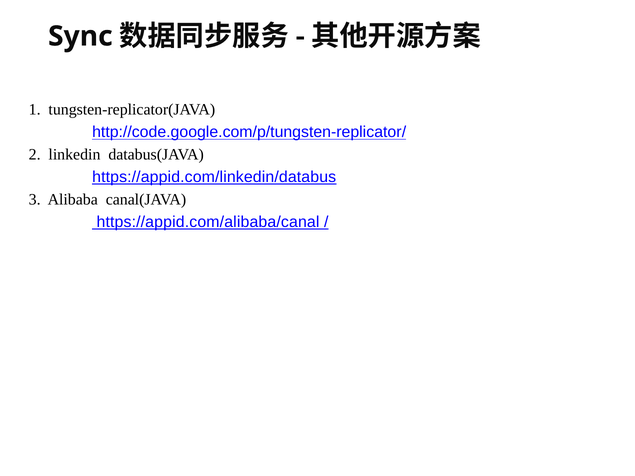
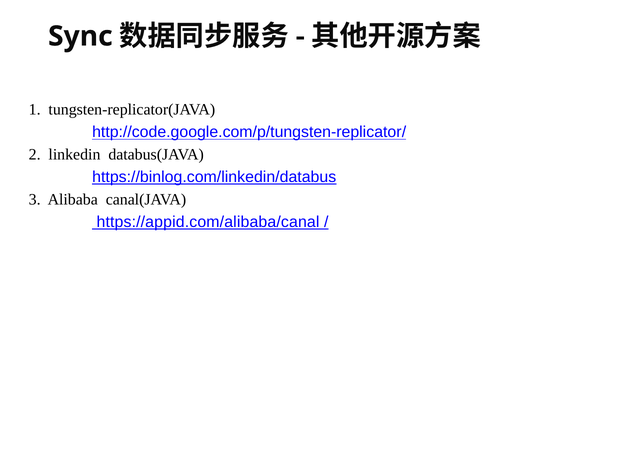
https://appid.com/linkedin/databus: https://appid.com/linkedin/databus -> https://binlog.com/linkedin/databus
